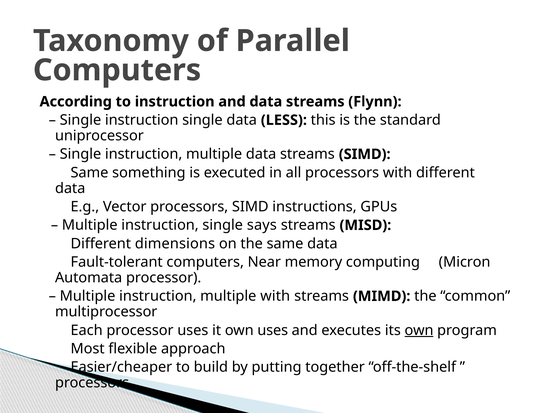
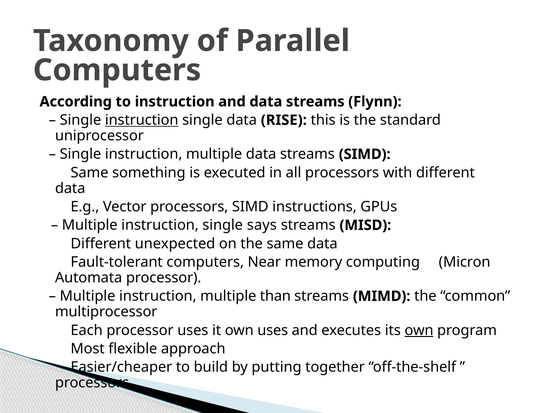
instruction at (142, 120) underline: none -> present
LESS: LESS -> RISE
dimensions: dimensions -> unexpected
multiple with: with -> than
